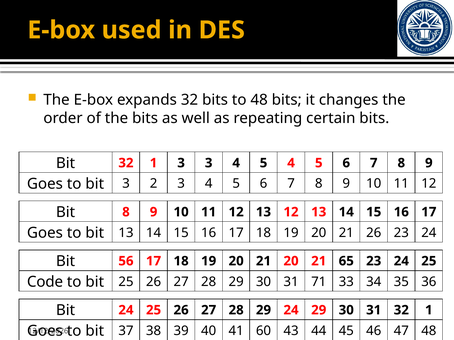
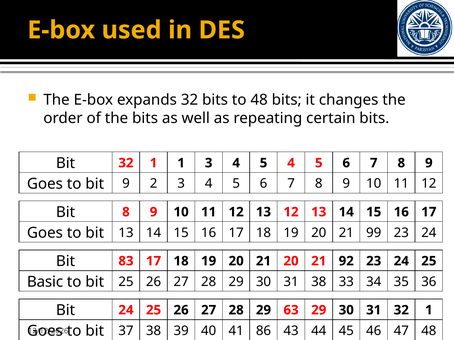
1 3: 3 -> 1
bit 3: 3 -> 9
21 26: 26 -> 99
56: 56 -> 83
65: 65 -> 92
Code: Code -> Basic
31 71: 71 -> 38
29 24: 24 -> 63
60: 60 -> 86
